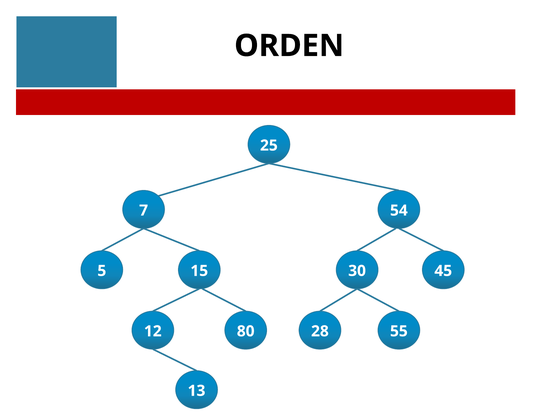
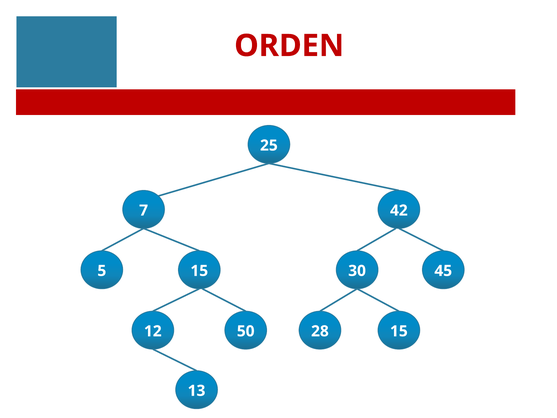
ORDEN colour: black -> red
54: 54 -> 42
80: 80 -> 50
28 55: 55 -> 15
